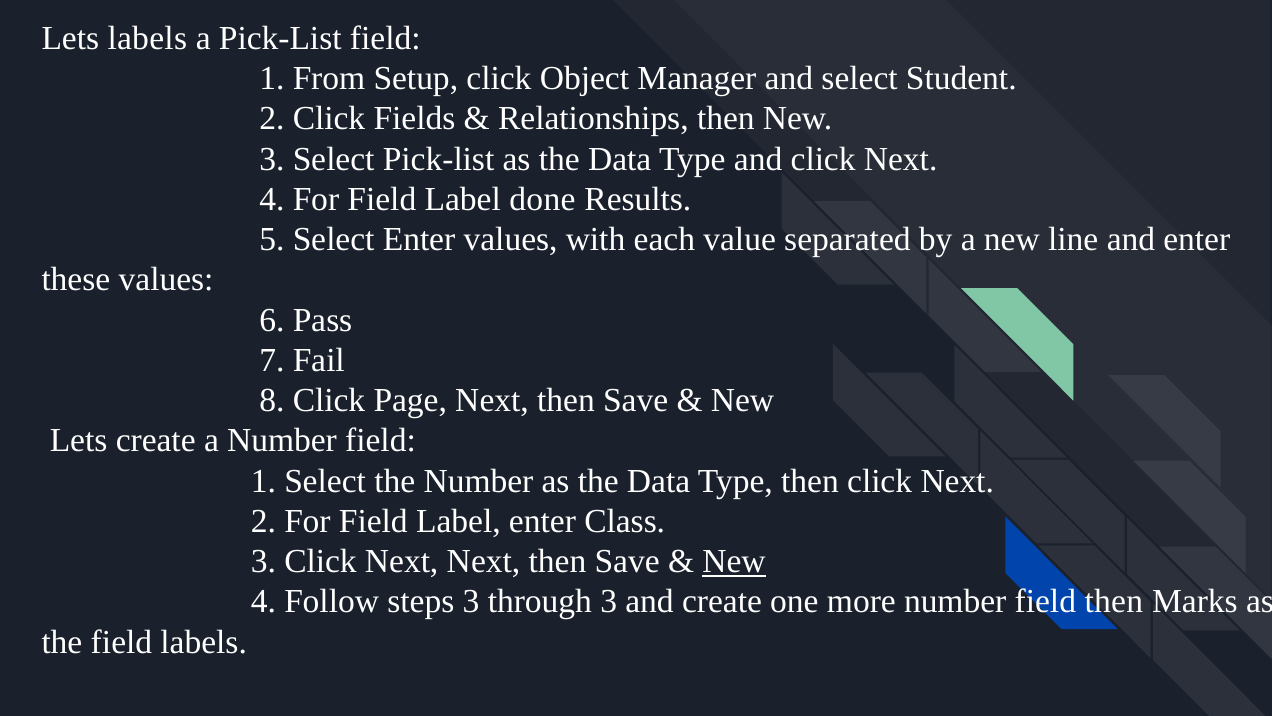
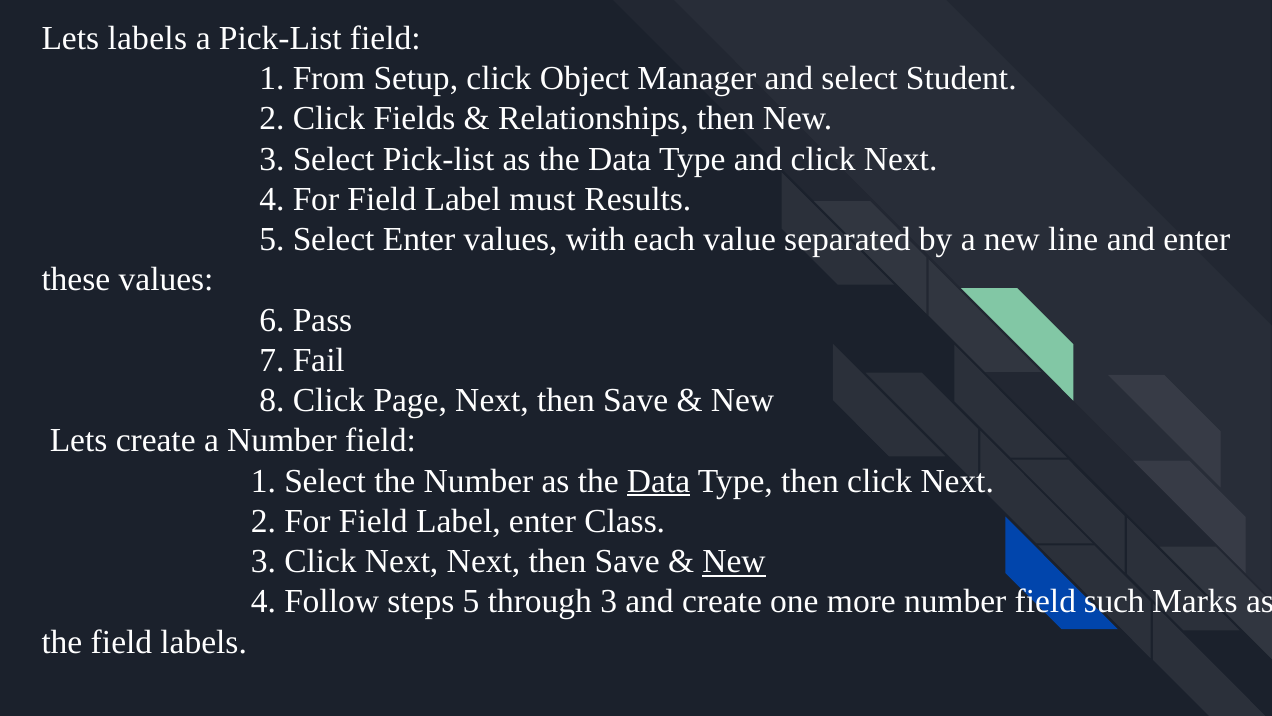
done: done -> must
Data at (659, 481) underline: none -> present
steps 3: 3 -> 5
field then: then -> such
